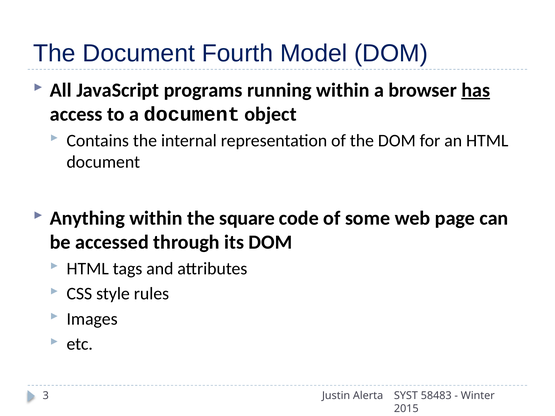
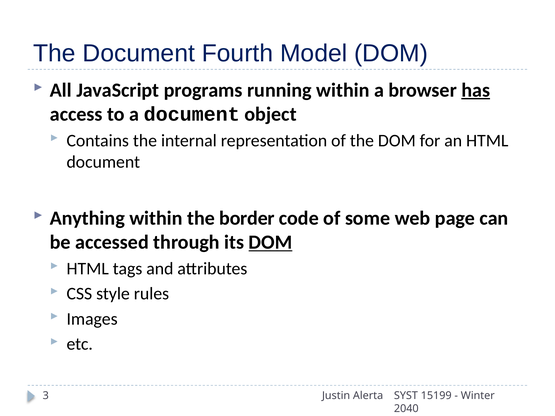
square: square -> border
DOM at (270, 242) underline: none -> present
58483: 58483 -> 15199
2015: 2015 -> 2040
